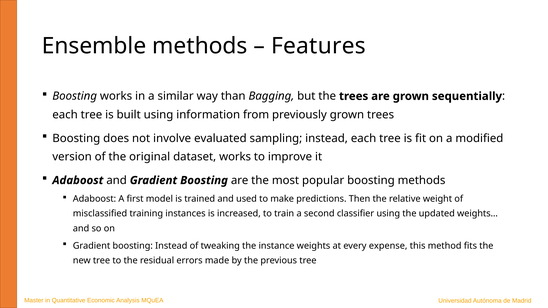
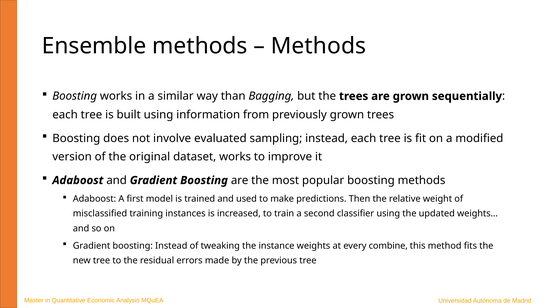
Features at (318, 46): Features -> Methods
expense: expense -> combine
